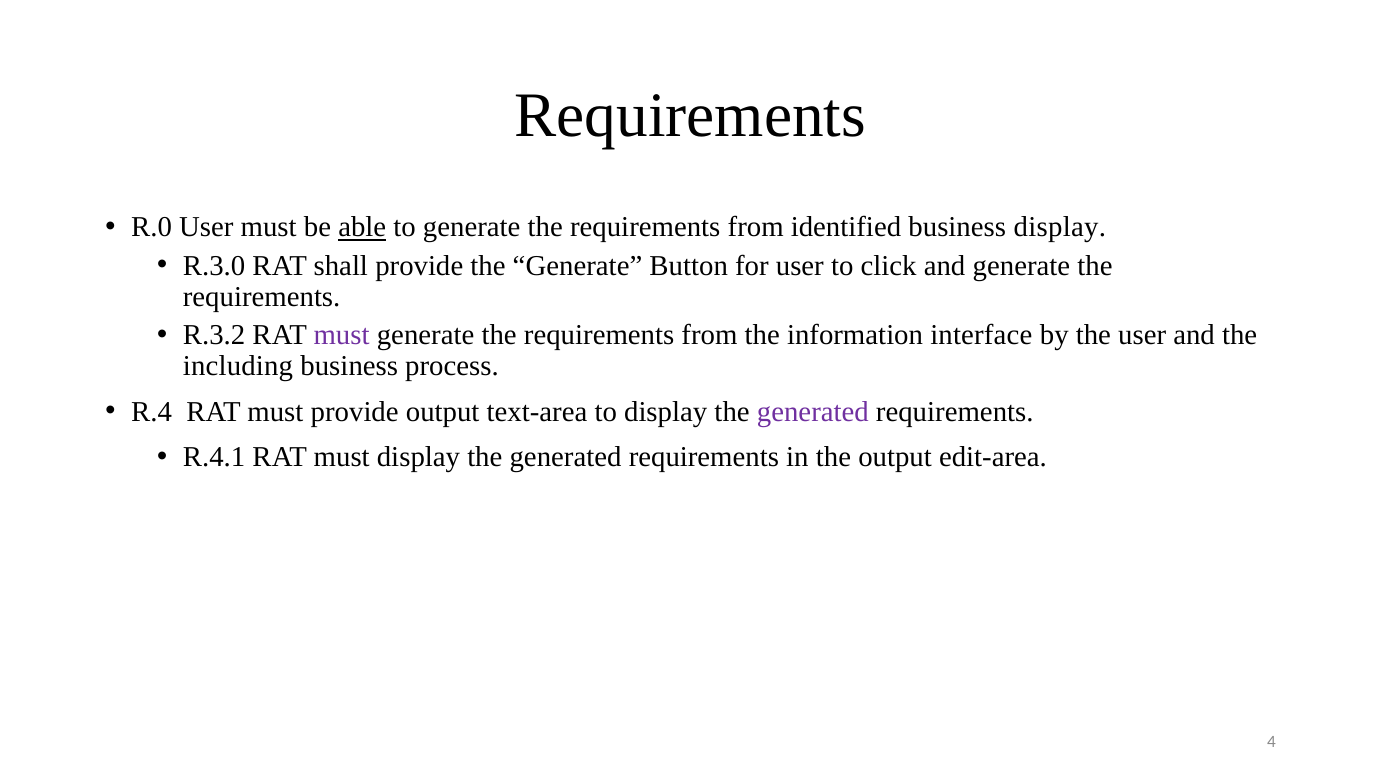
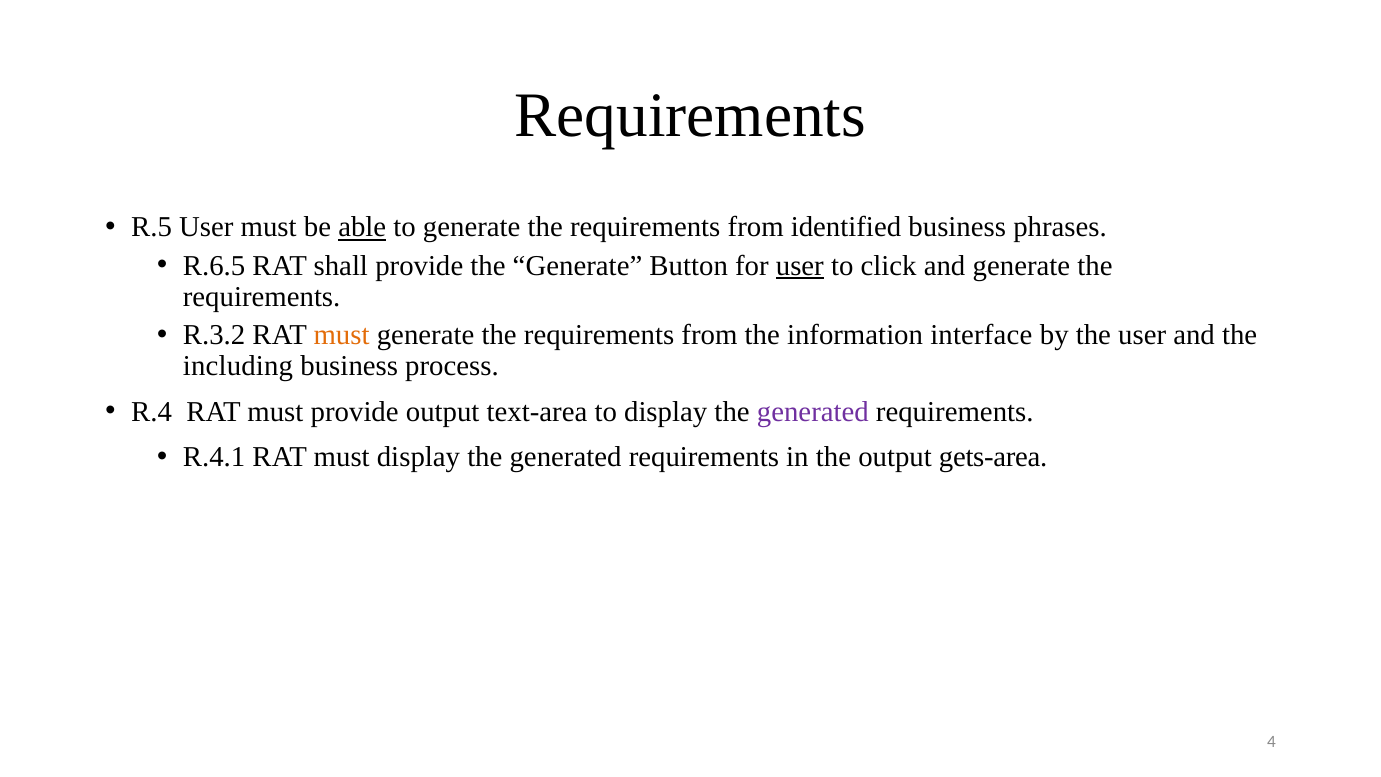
R.0: R.0 -> R.5
business display: display -> phrases
R.3.0: R.3.0 -> R.6.5
user at (800, 266) underline: none -> present
must at (342, 335) colour: purple -> orange
edit-area: edit-area -> gets-area
